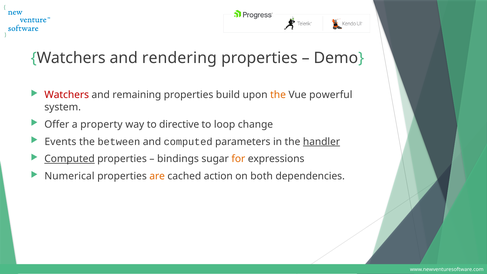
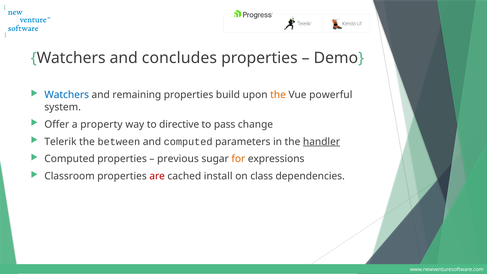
rendering: rendering -> concludes
Watchers at (67, 95) colour: red -> blue
loop: loop -> pass
Events: Events -> Telerik
Computed at (70, 159) underline: present -> none
bindings: bindings -> previous
Numerical: Numerical -> Classroom
are colour: orange -> red
action: action -> install
both: both -> class
